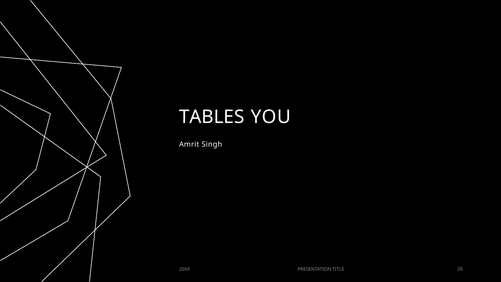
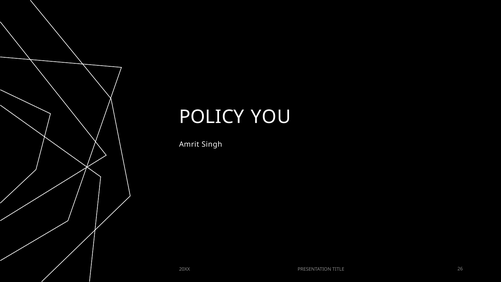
TABLES: TABLES -> POLICY
